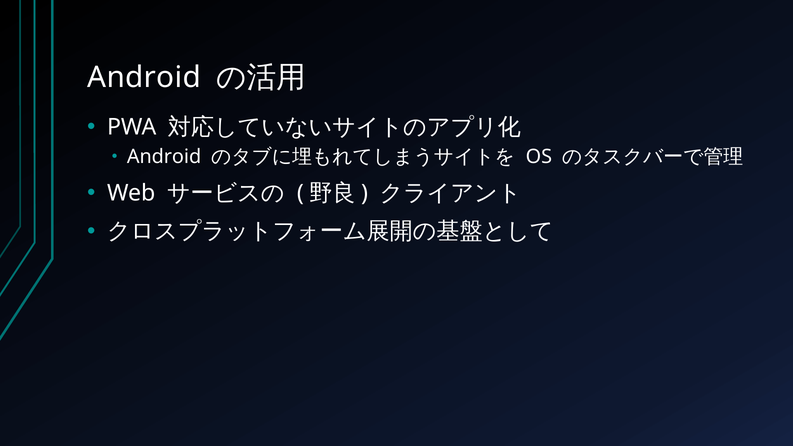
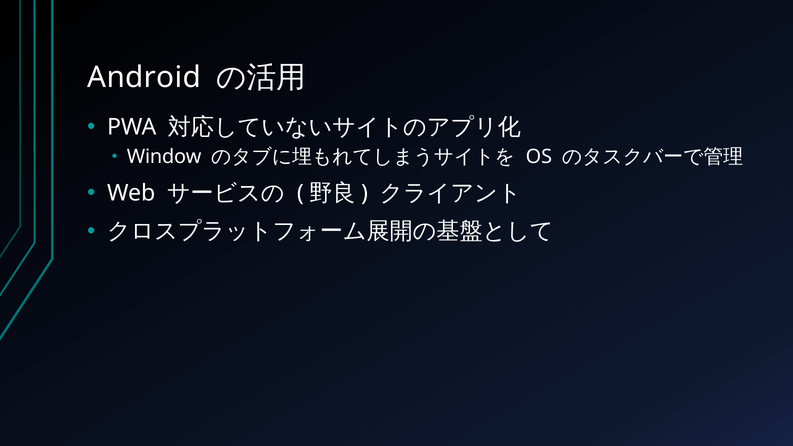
Android at (164, 157): Android -> Window
